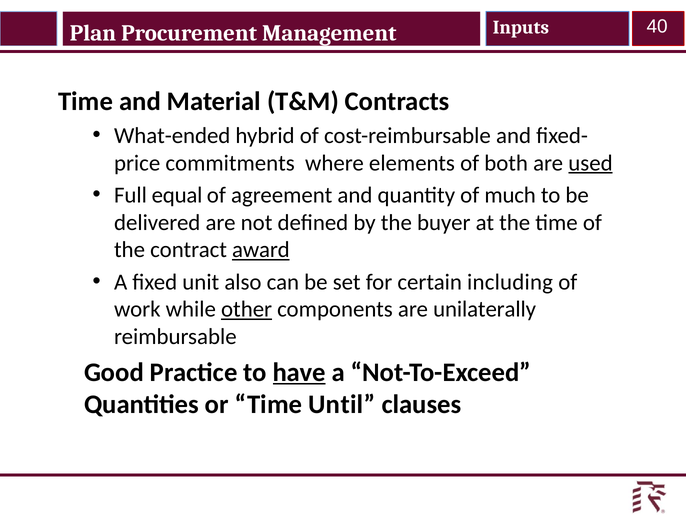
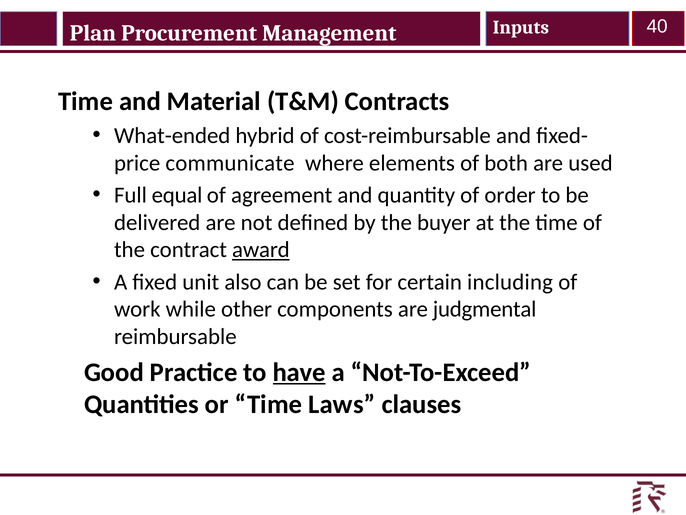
commitments: commitments -> communicate
used underline: present -> none
much: much -> order
other underline: present -> none
unilaterally: unilaterally -> judgmental
Until: Until -> Laws
